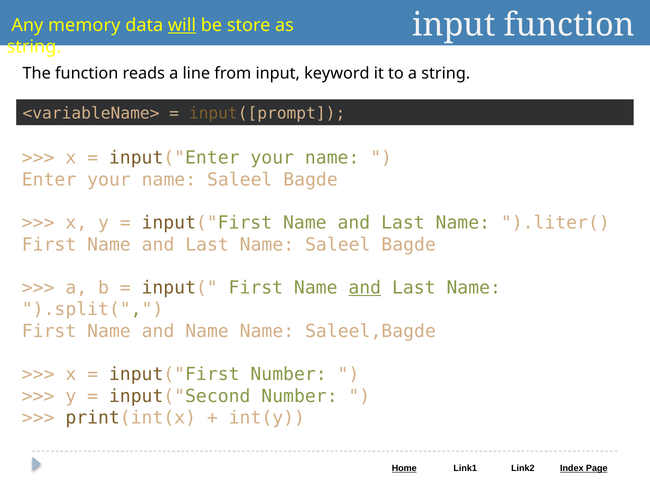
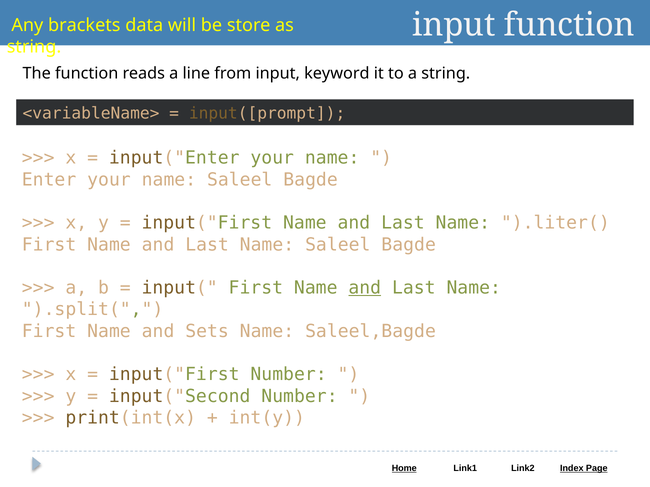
memory: memory -> brackets
will underline: present -> none
and Name: Name -> Sets
